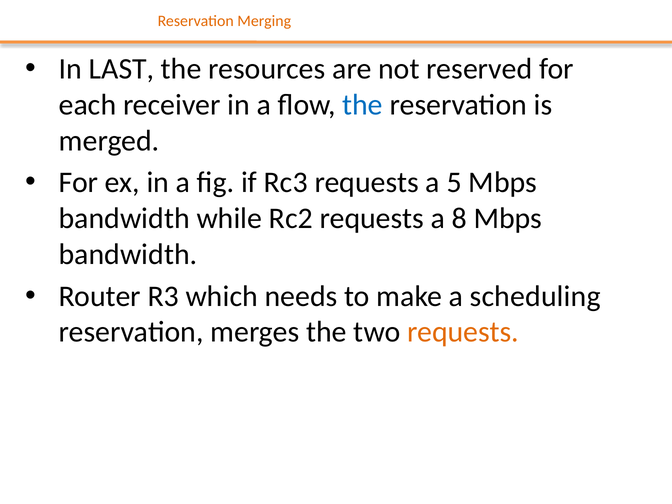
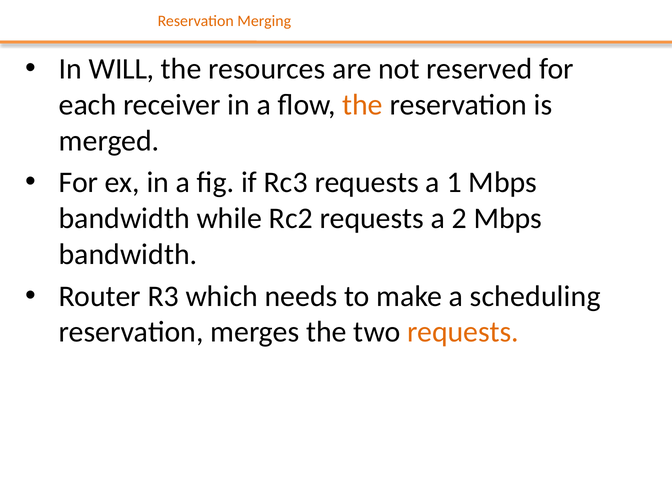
LAST: LAST -> WILL
the at (363, 105) colour: blue -> orange
5: 5 -> 1
8: 8 -> 2
